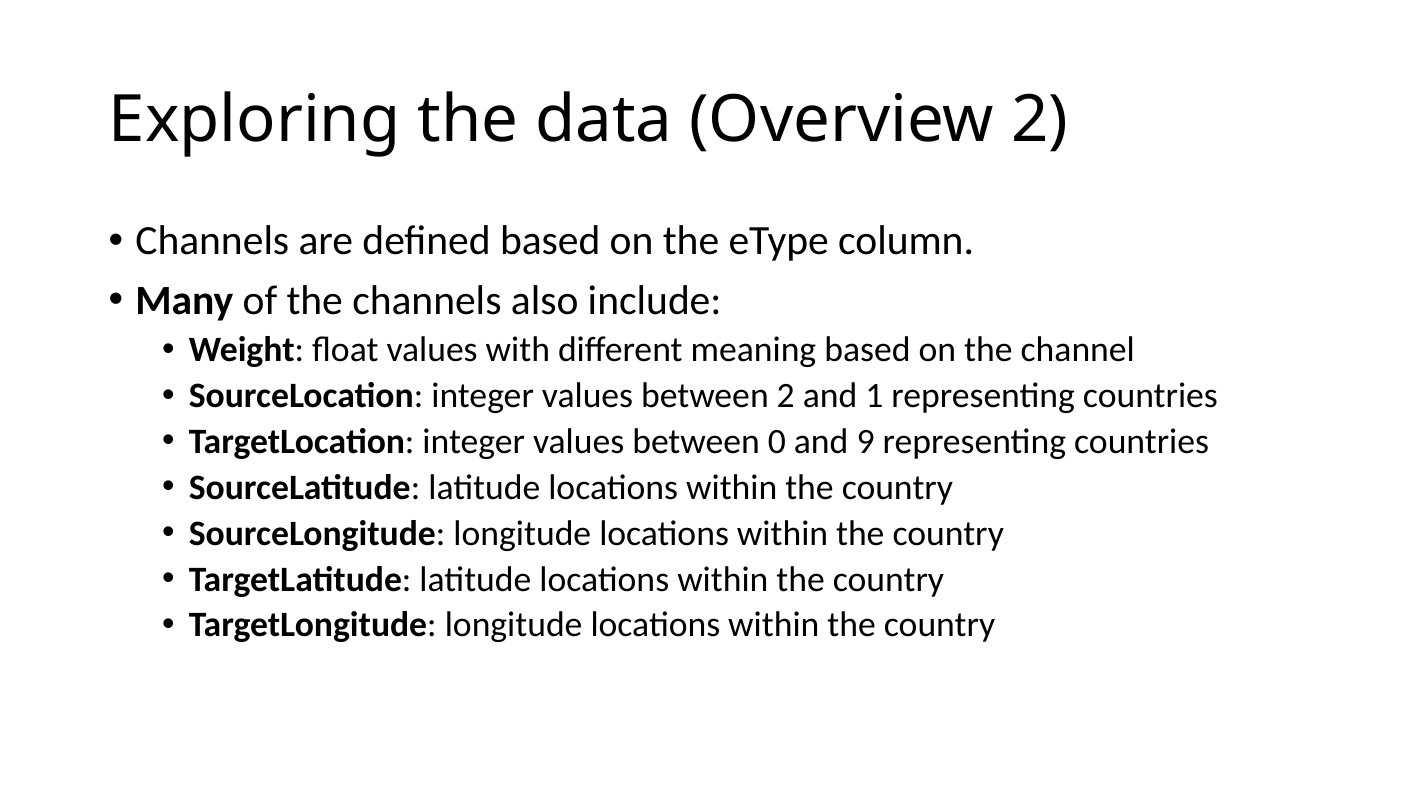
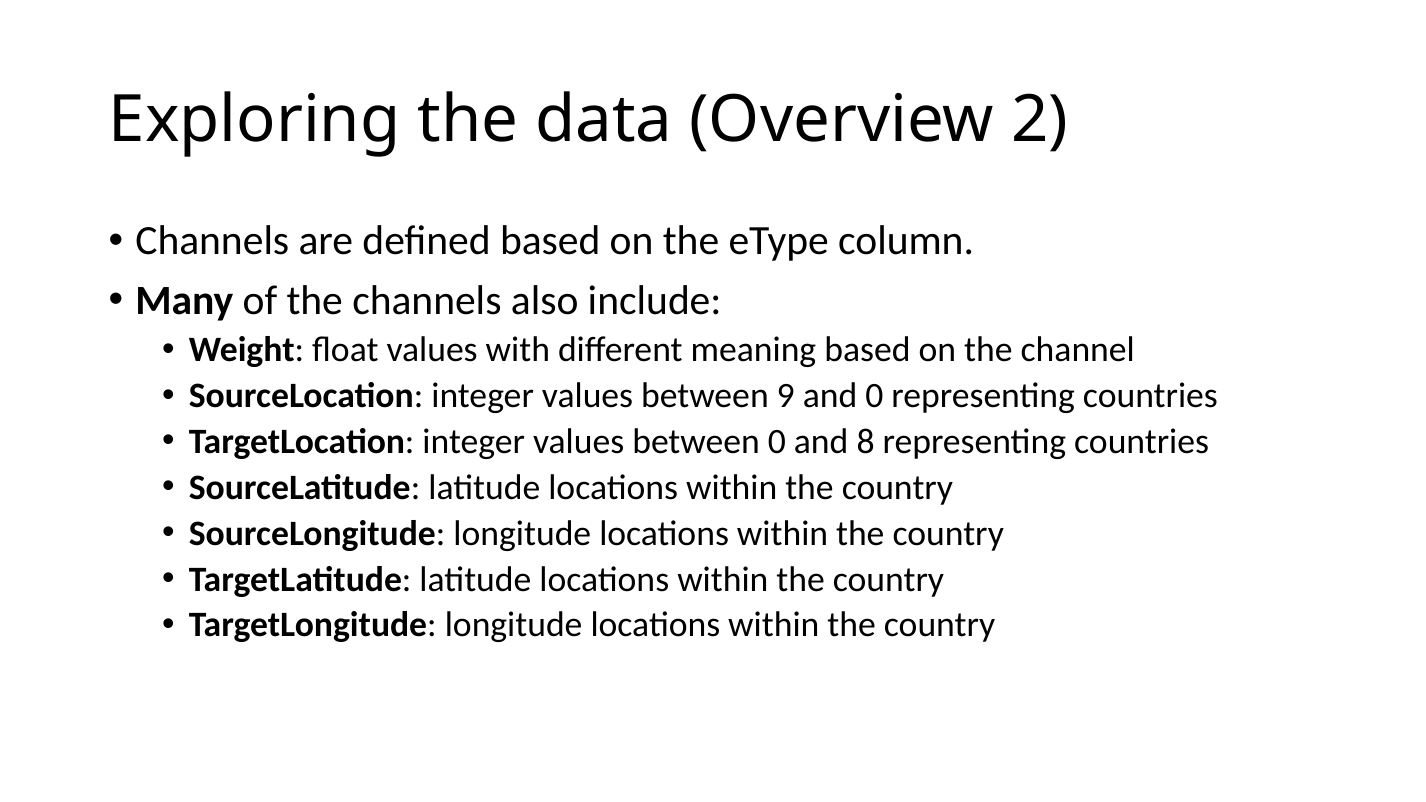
between 2: 2 -> 9
and 1: 1 -> 0
9: 9 -> 8
